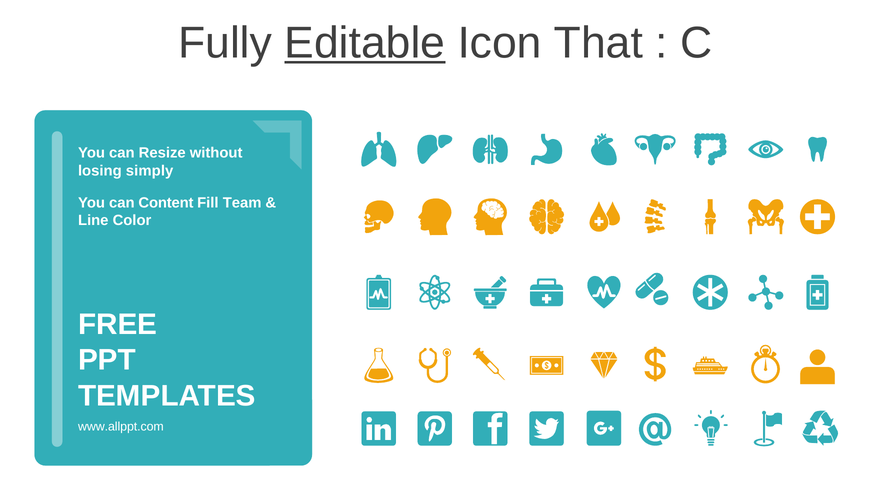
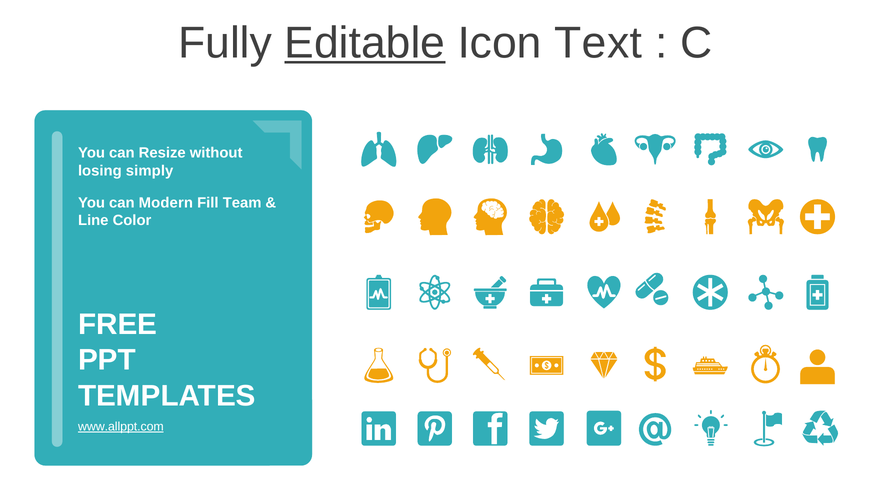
That: That -> Text
Content: Content -> Modern
www.allppt.com underline: none -> present
